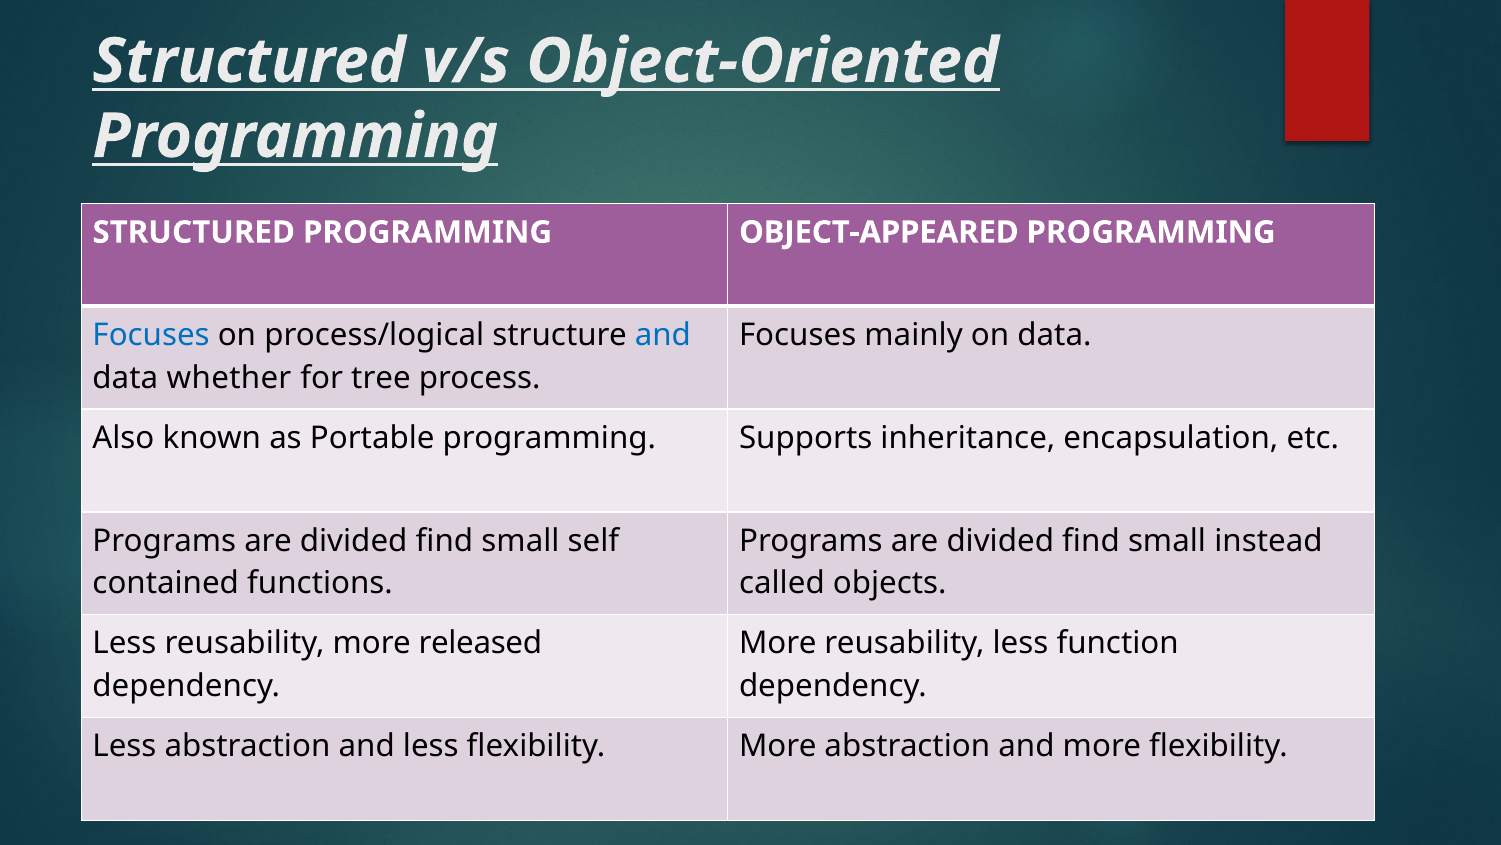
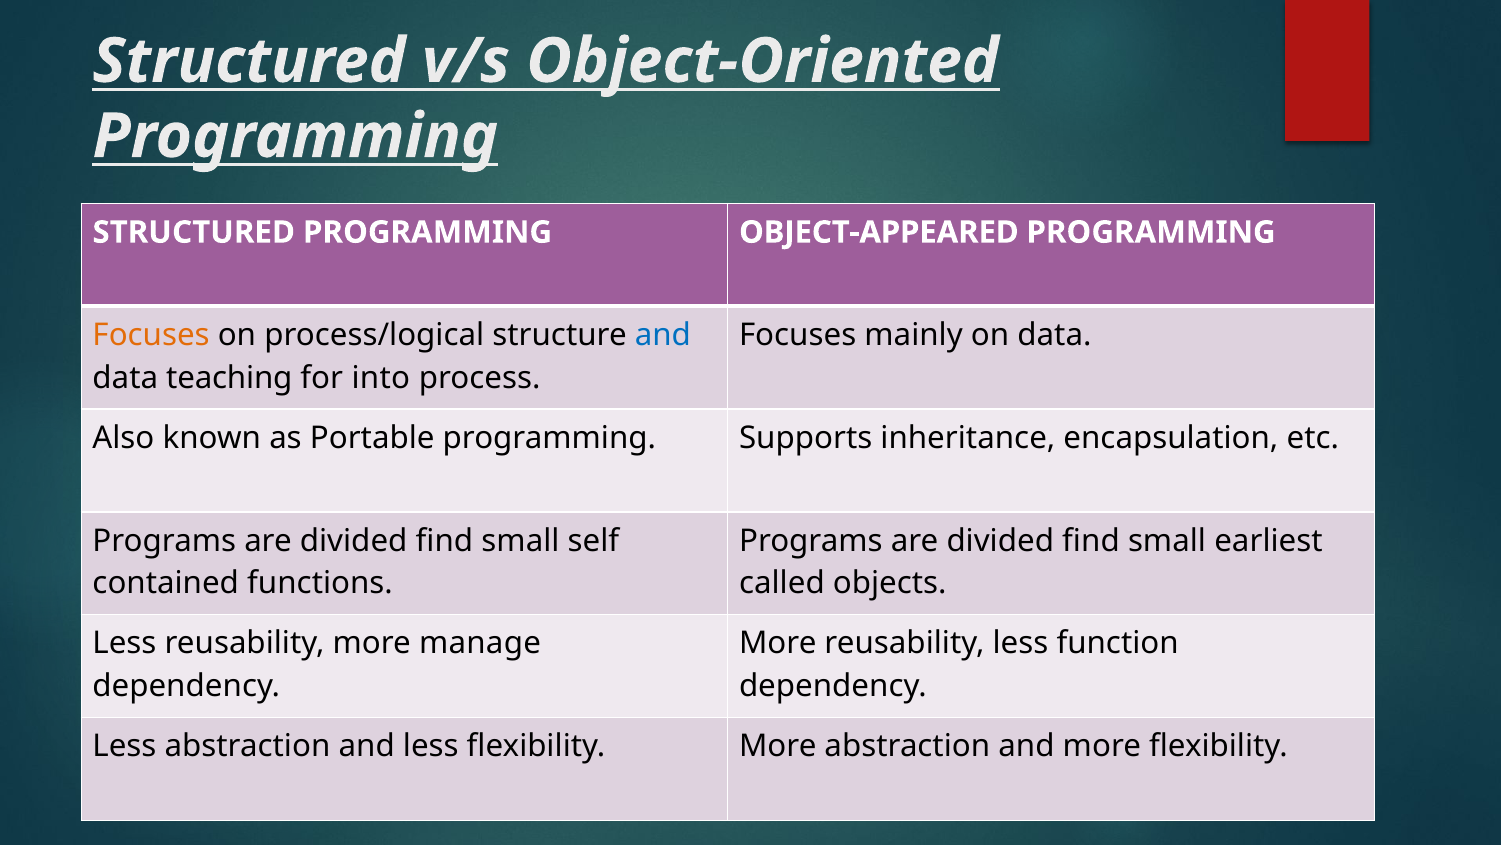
Focuses at (151, 335) colour: blue -> orange
whether: whether -> teaching
tree: tree -> into
instead: instead -> earliest
released: released -> manage
